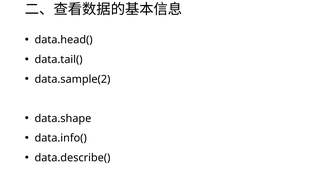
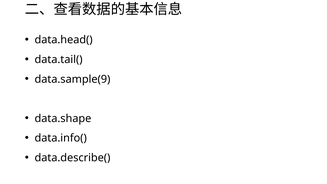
data.sample(2: data.sample(2 -> data.sample(9
